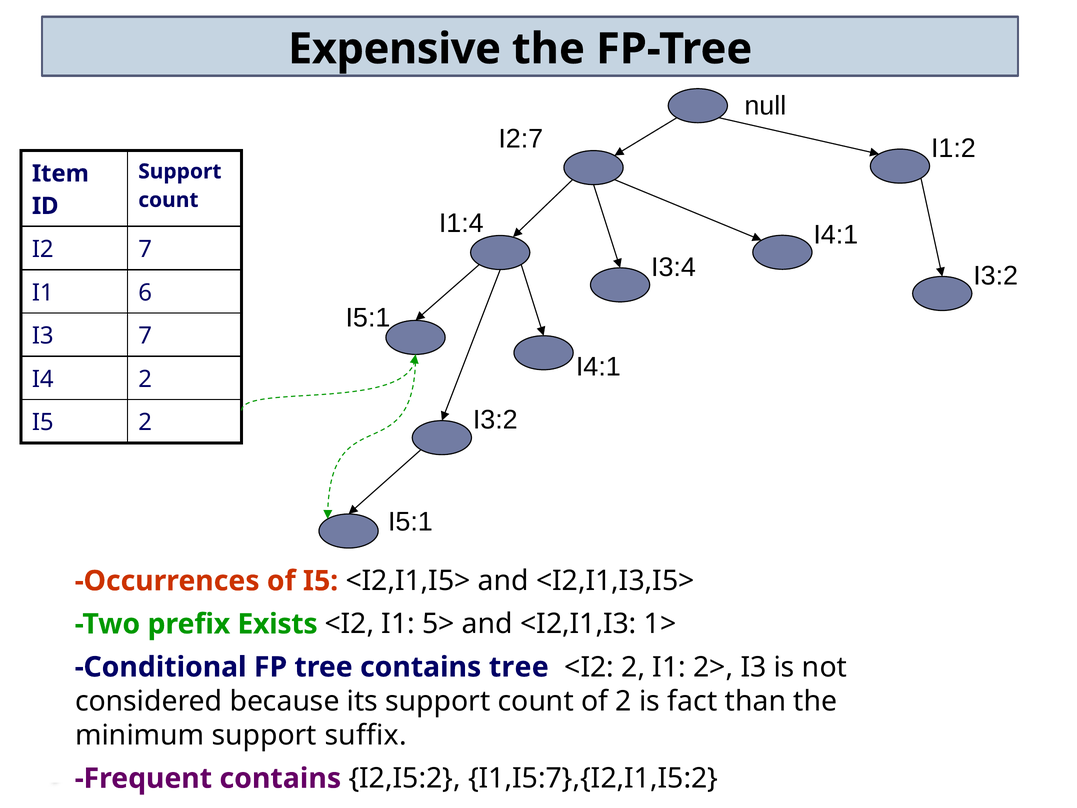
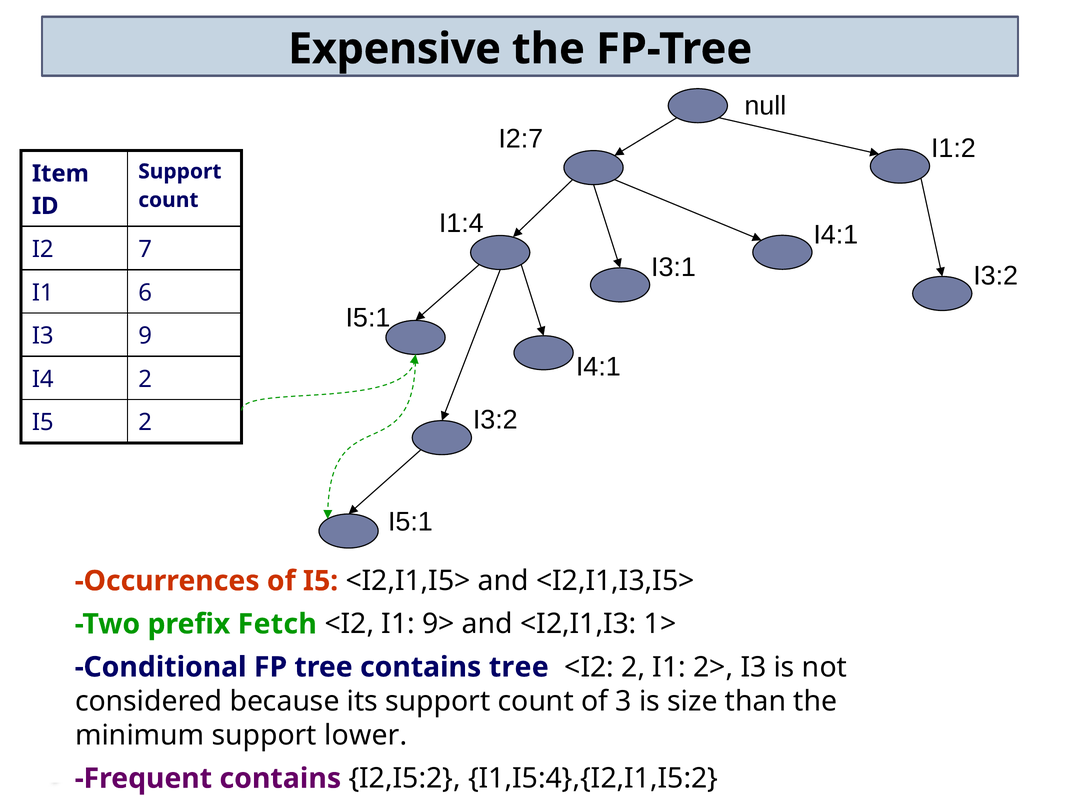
I3:4: I3:4 -> I3:1
I3 7: 7 -> 9
Exists: Exists -> Fetch
5>: 5> -> 9>
of 2: 2 -> 3
fact: fact -> size
suffix: suffix -> lower
I1,I5:7},{I2,I1,I5:2: I1,I5:7},{I2,I1,I5:2 -> I1,I5:4},{I2,I1,I5:2
